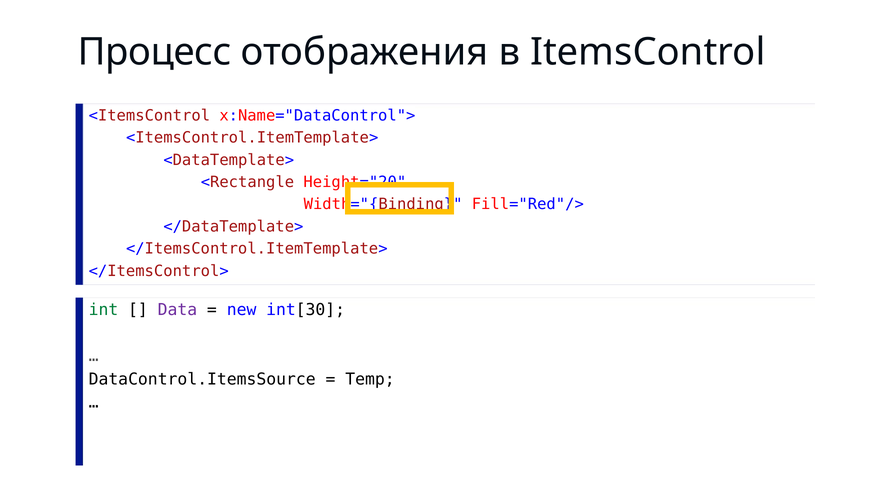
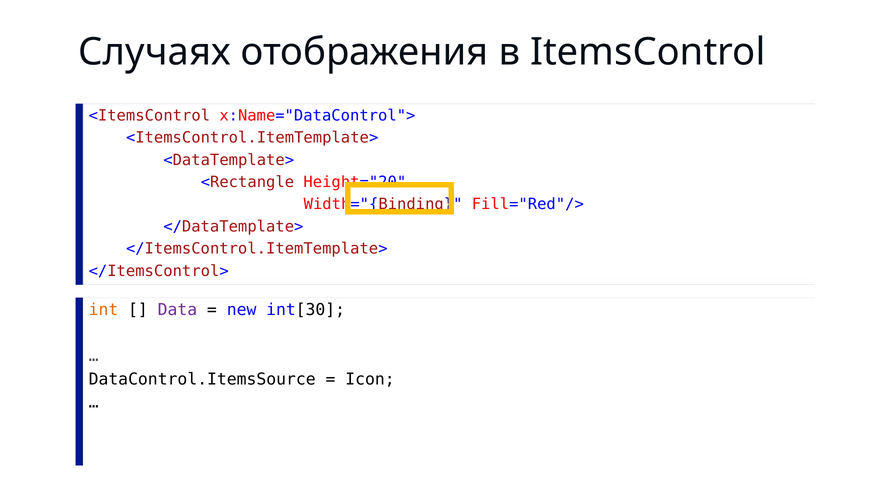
Процесс: Процесс -> Случаях
int colour: green -> orange
Temp: Temp -> Icon
